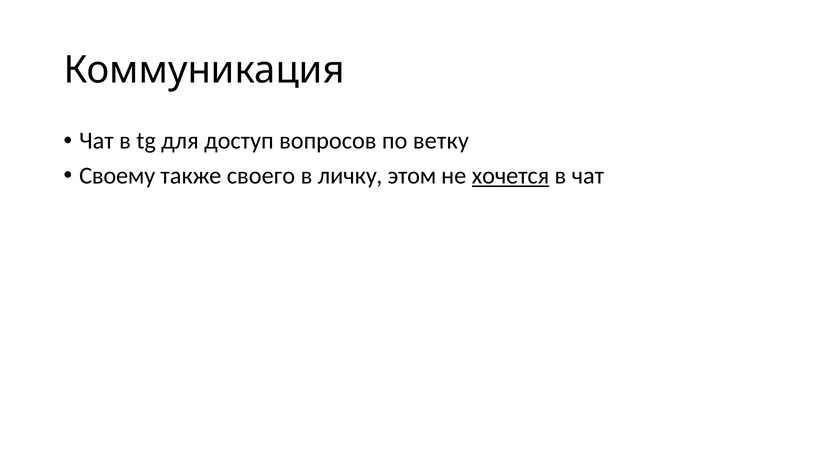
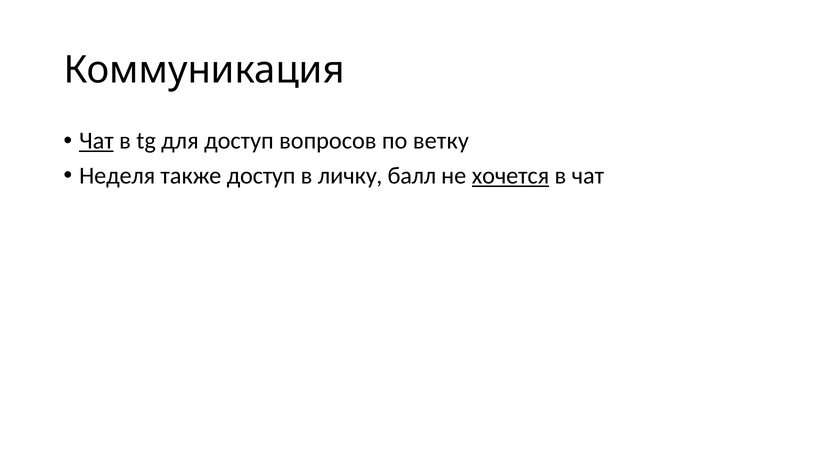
Чат at (96, 141) underline: none -> present
Своему: Своему -> Неделя
также своего: своего -> доступ
этом: этом -> балл
